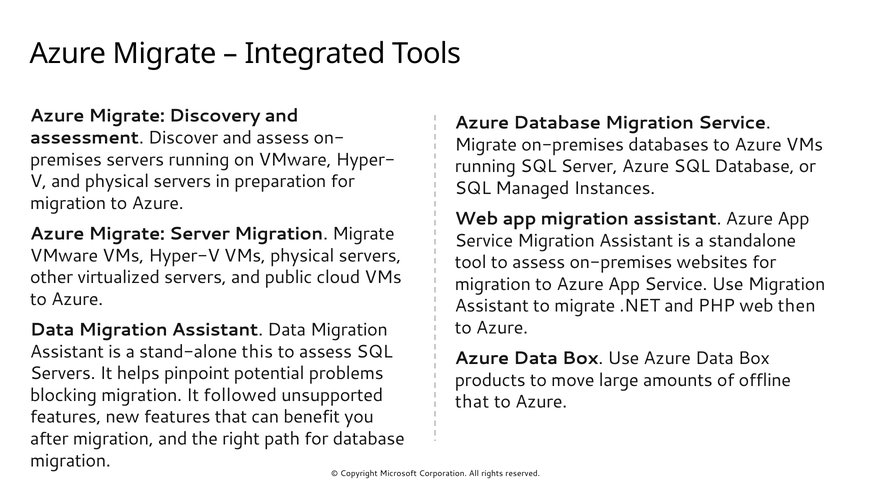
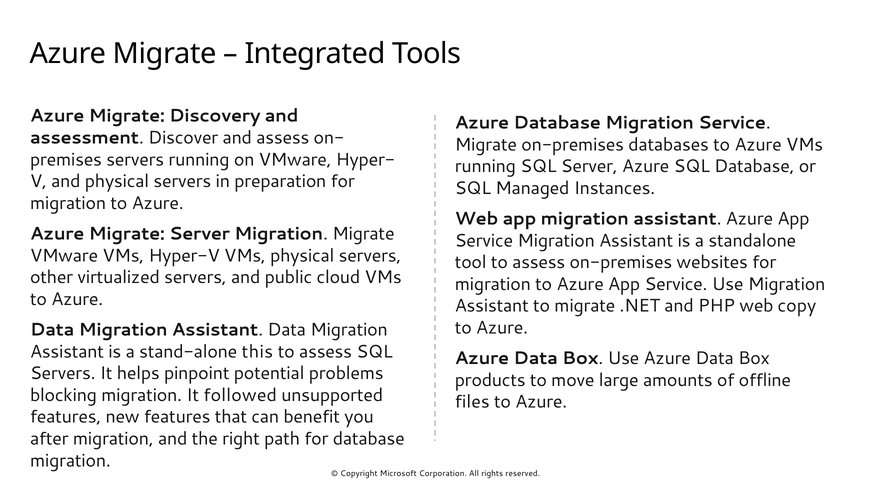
then: then -> copy
that at (472, 402): that -> files
